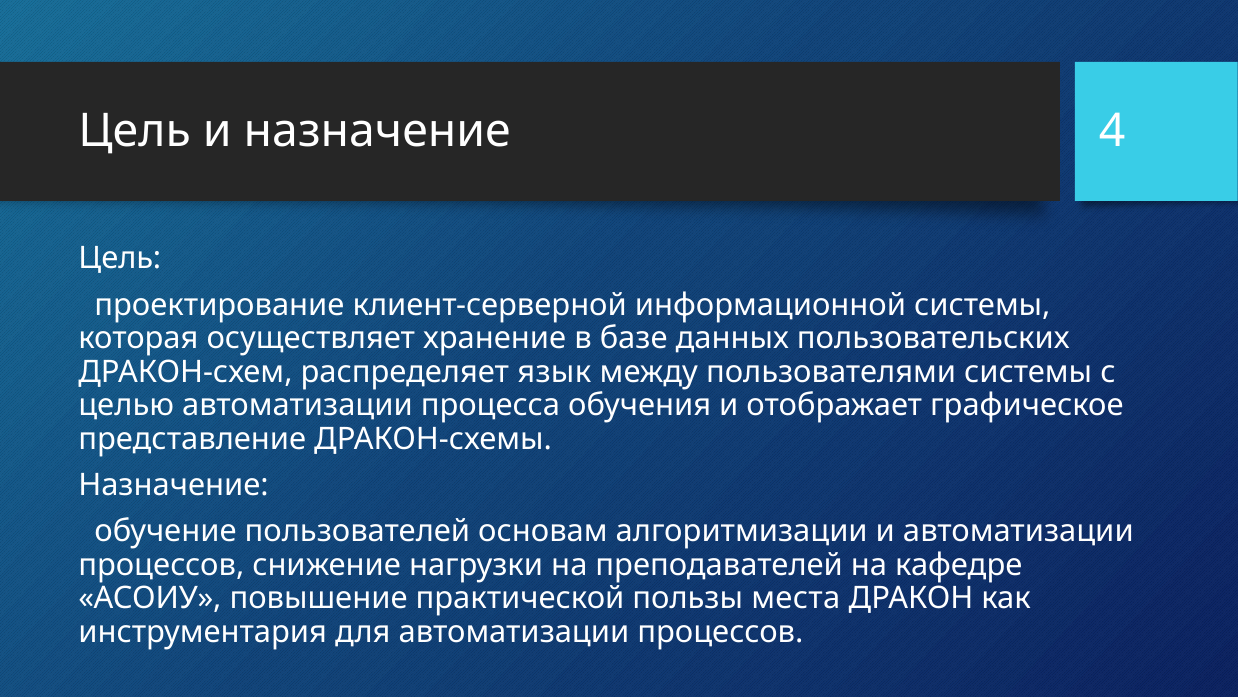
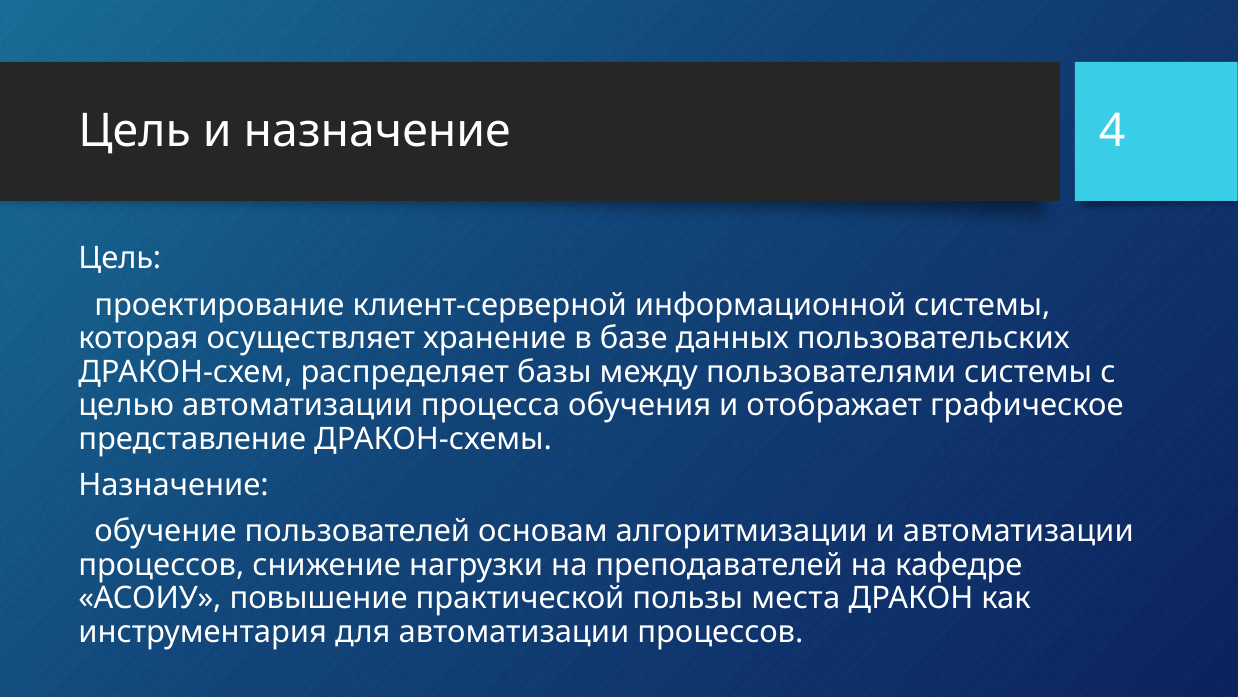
язык: язык -> базы
